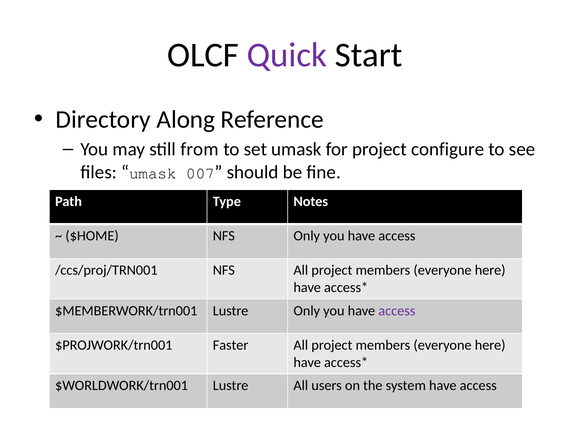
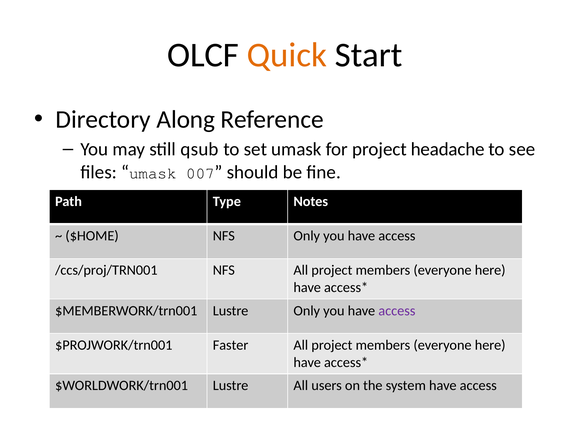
Quick colour: purple -> orange
from: from -> qsub
configure: configure -> headache
